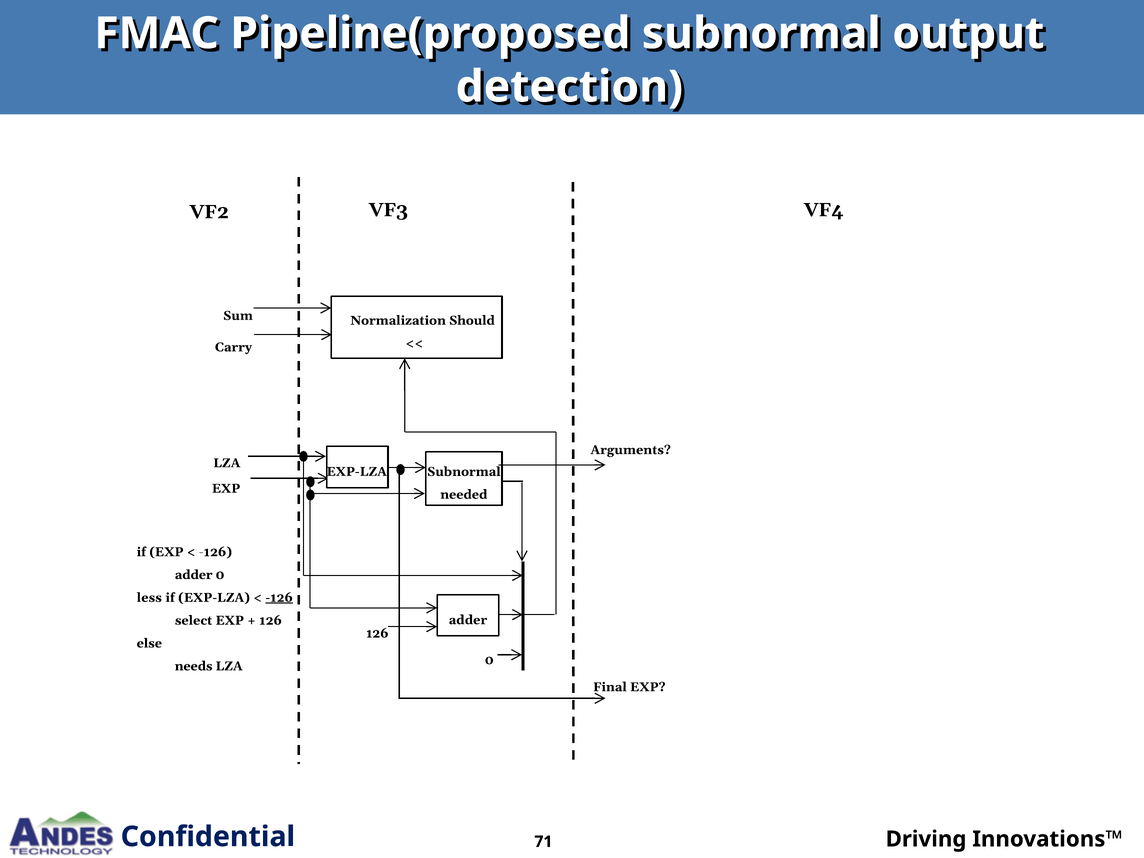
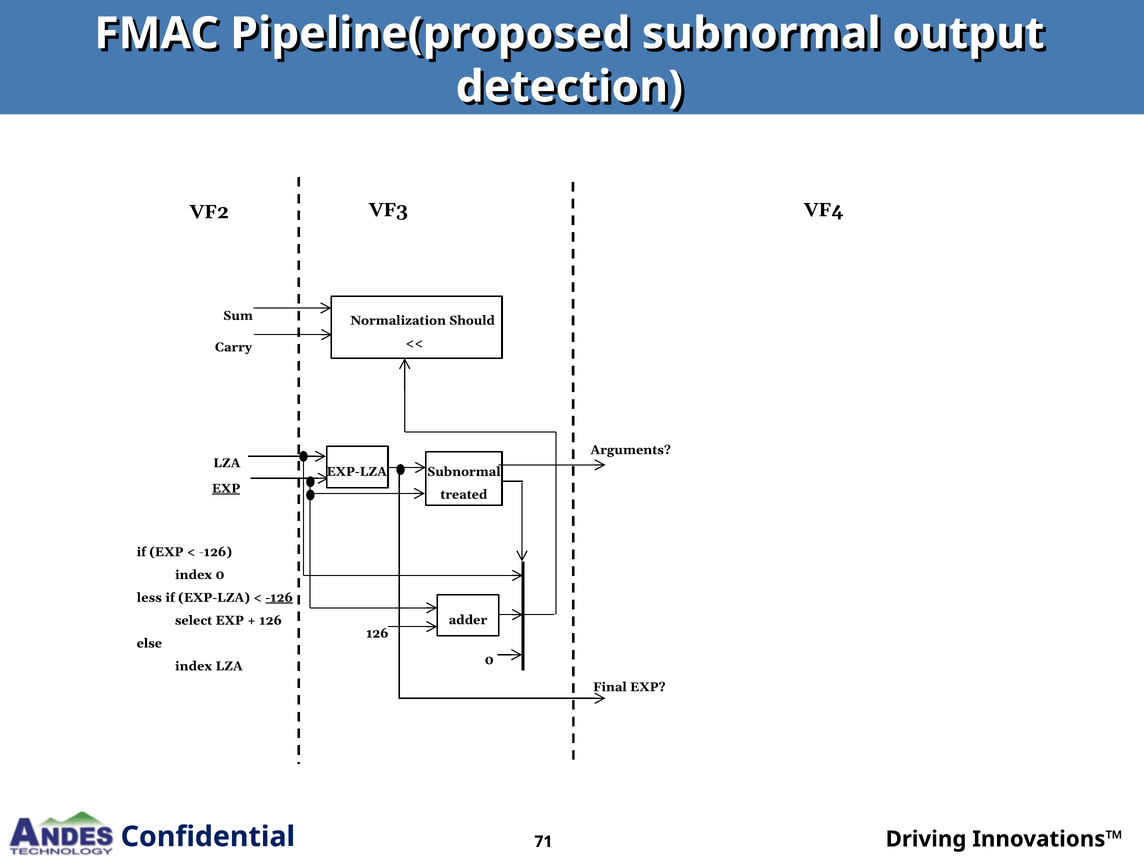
EXP at (226, 488) underline: none -> present
needed: needed -> treated
adder at (194, 575): adder -> index
needs at (194, 666): needs -> index
